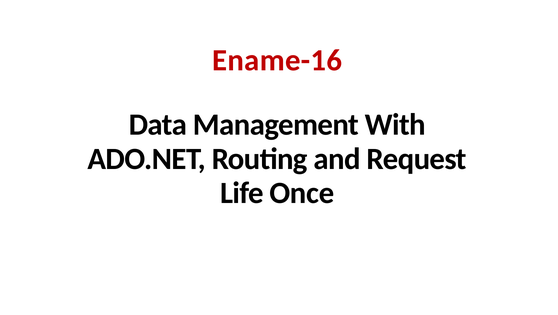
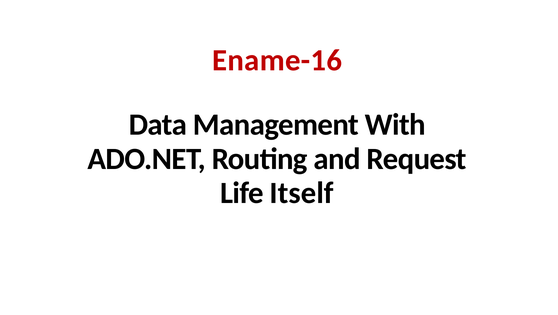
Once: Once -> Itself
